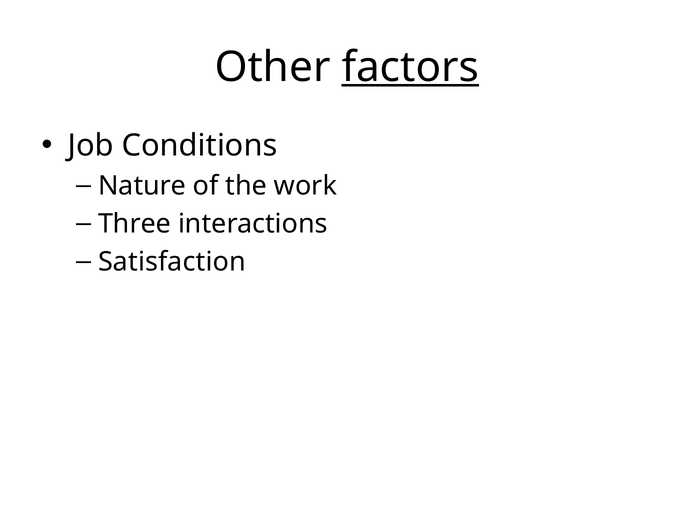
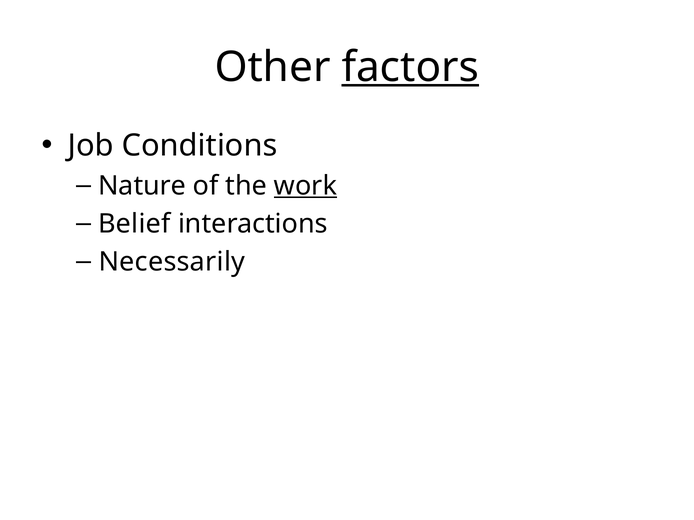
work underline: none -> present
Three: Three -> Belief
Satisfaction: Satisfaction -> Necessarily
